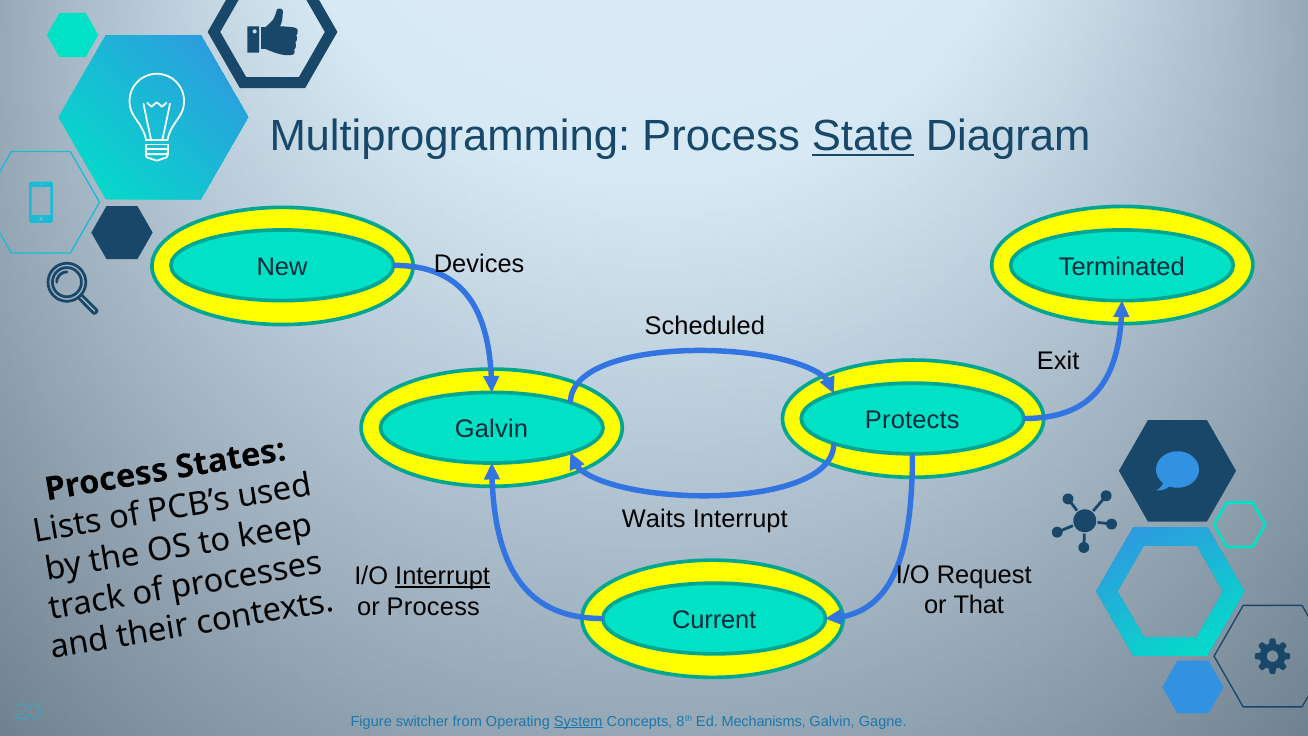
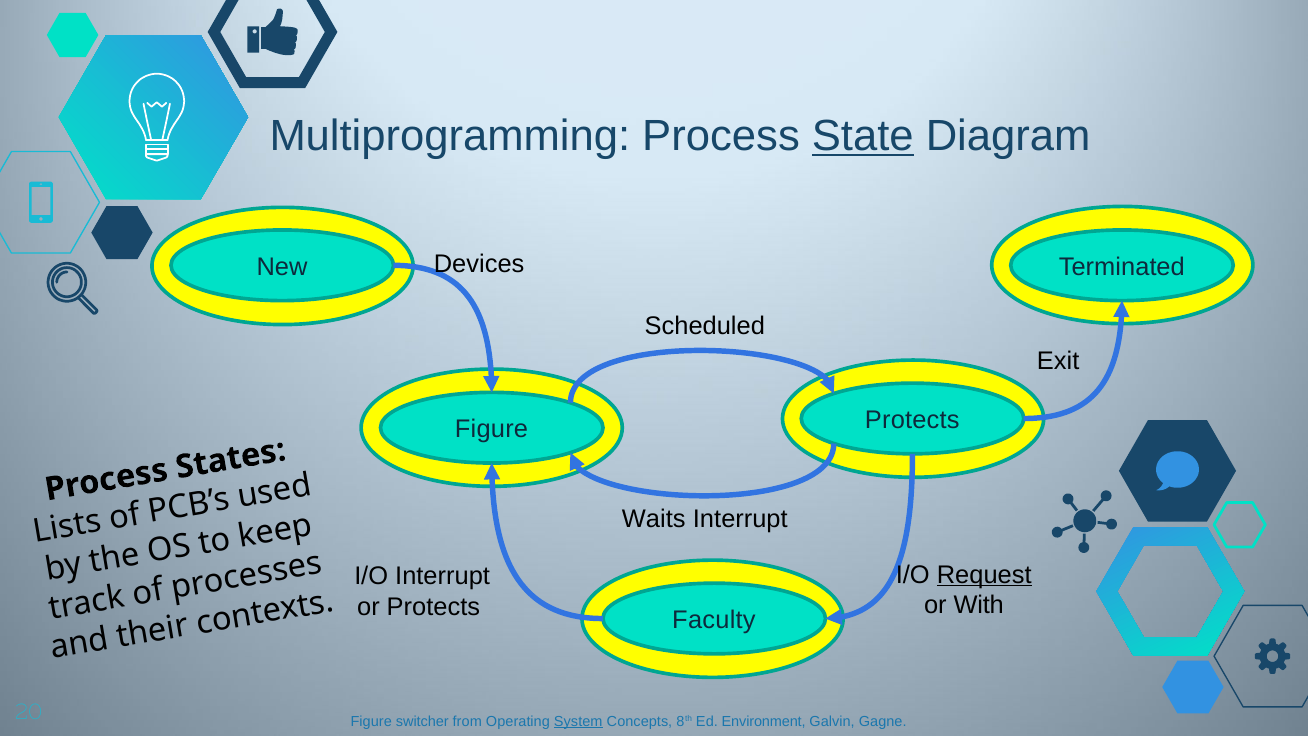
Galvin at (491, 429): Galvin -> Figure
Request underline: none -> present
Interrupt at (443, 576) underline: present -> none
That: That -> With
or Process: Process -> Protects
Current: Current -> Faculty
Mechanisms: Mechanisms -> Environment
